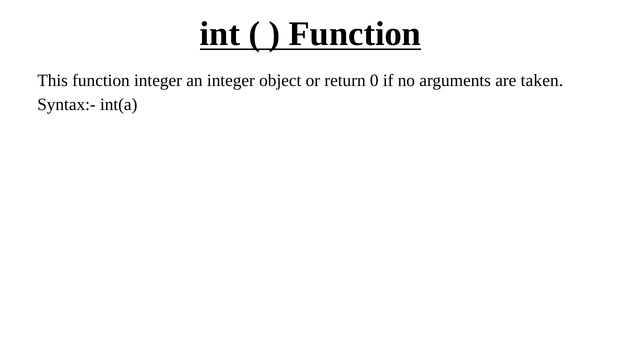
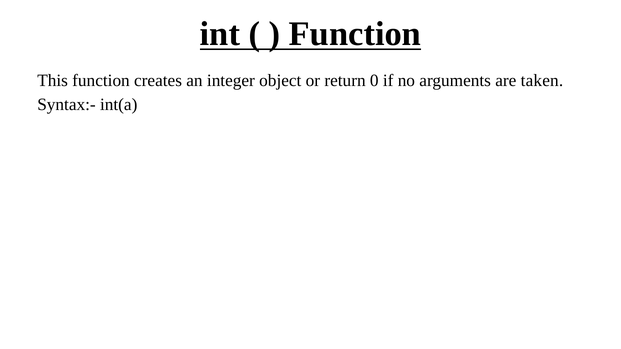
function integer: integer -> creates
